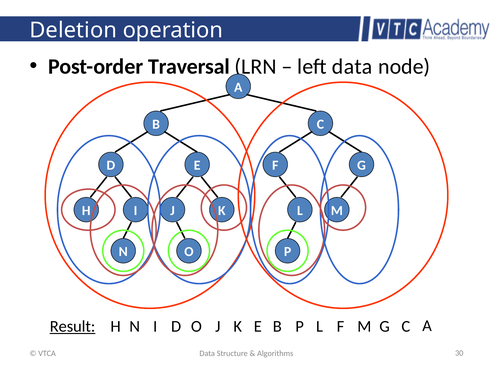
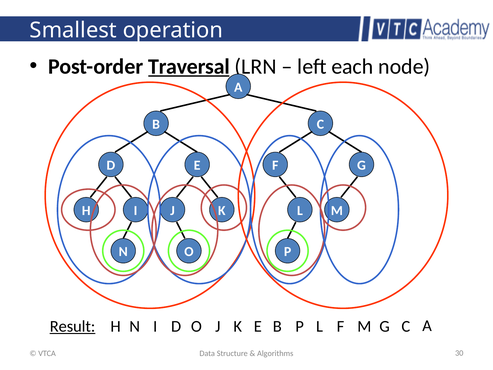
Deletion: Deletion -> Smallest
Traversal underline: none -> present
left data: data -> each
